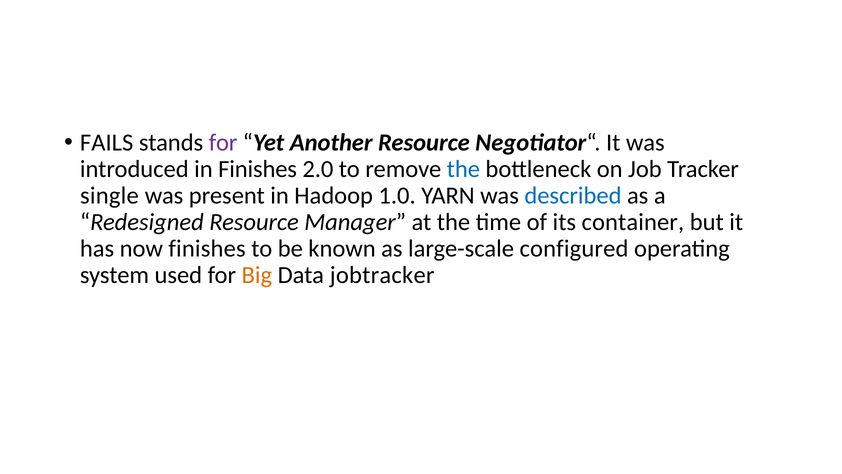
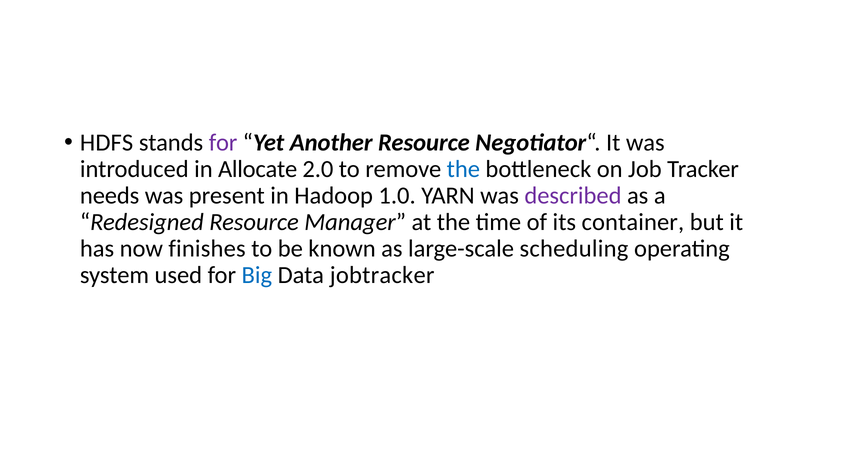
FAILS: FAILS -> HDFS
in Finishes: Finishes -> Allocate
single: single -> needs
described colour: blue -> purple
configured: configured -> scheduling
Big colour: orange -> blue
